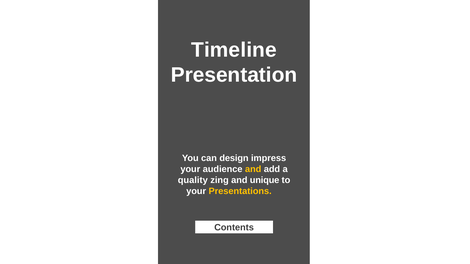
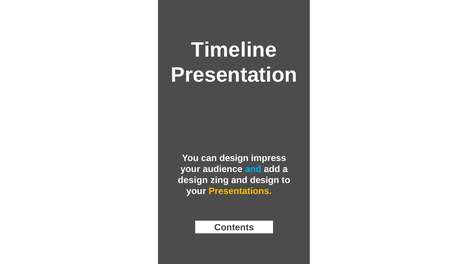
and at (253, 169) colour: yellow -> light blue
quality at (193, 180): quality -> design
and unique: unique -> design
